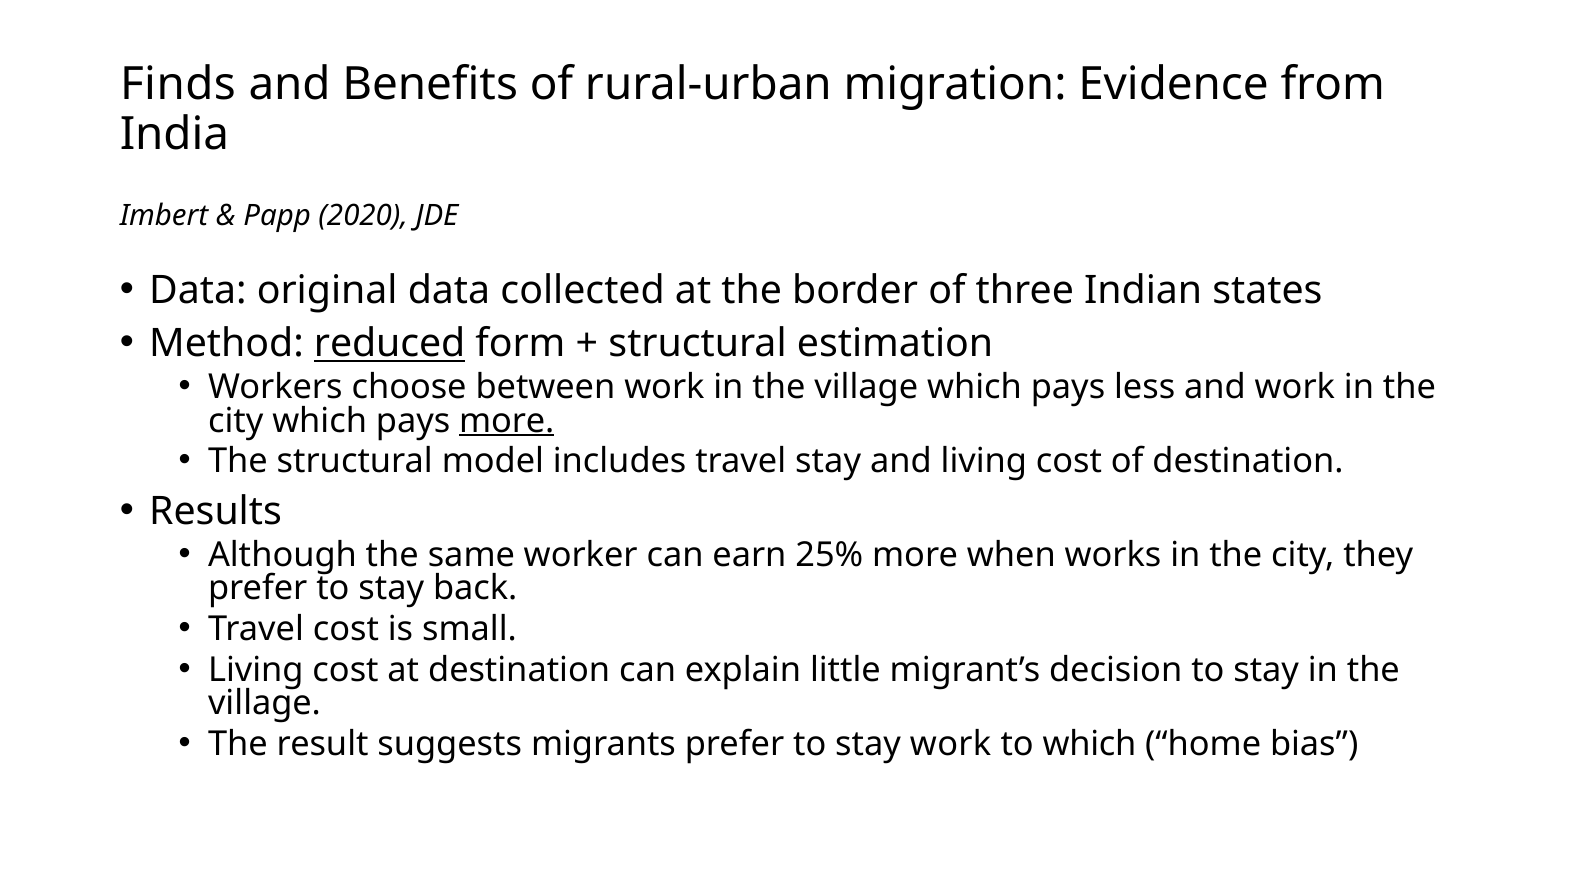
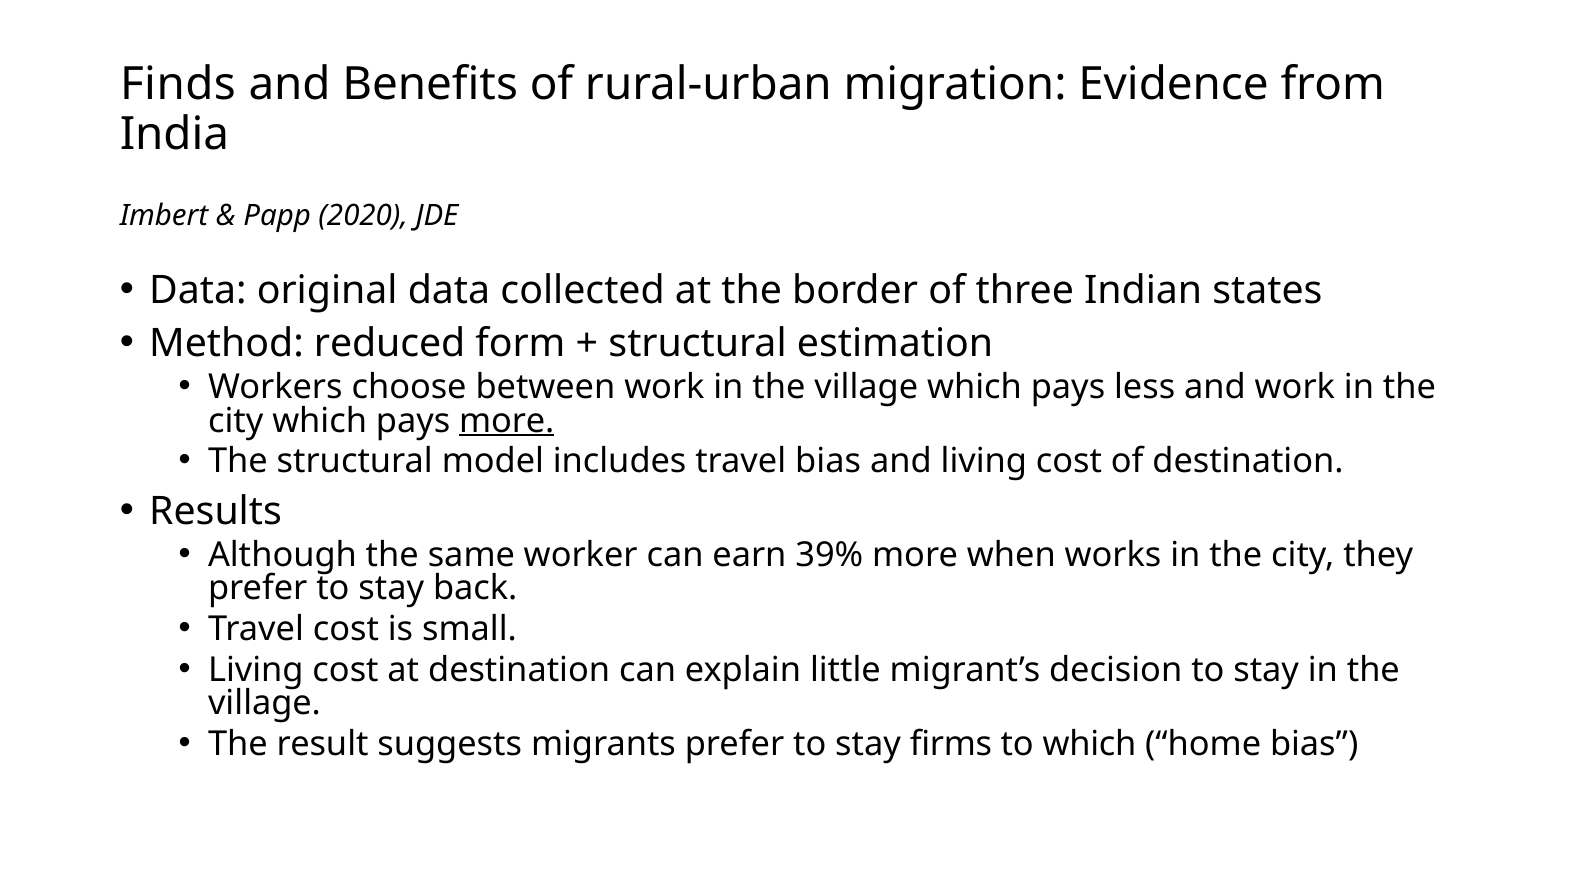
reduced underline: present -> none
travel stay: stay -> bias
25%: 25% -> 39%
stay work: work -> firms
